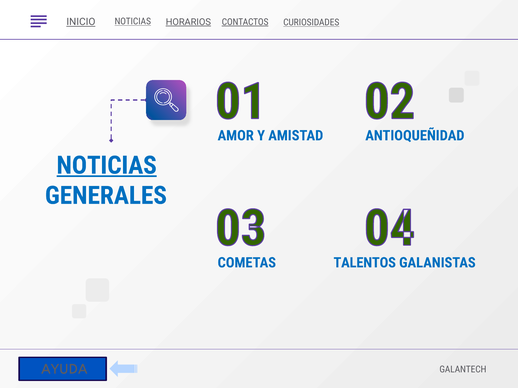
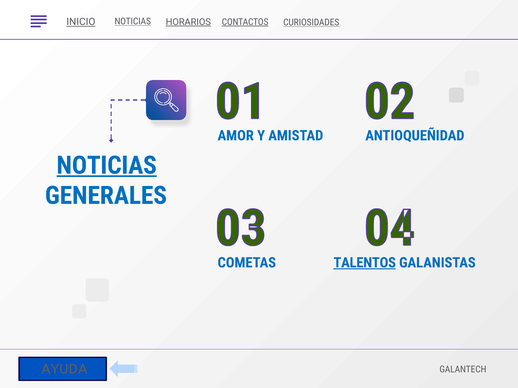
TALENTOS underline: none -> present
